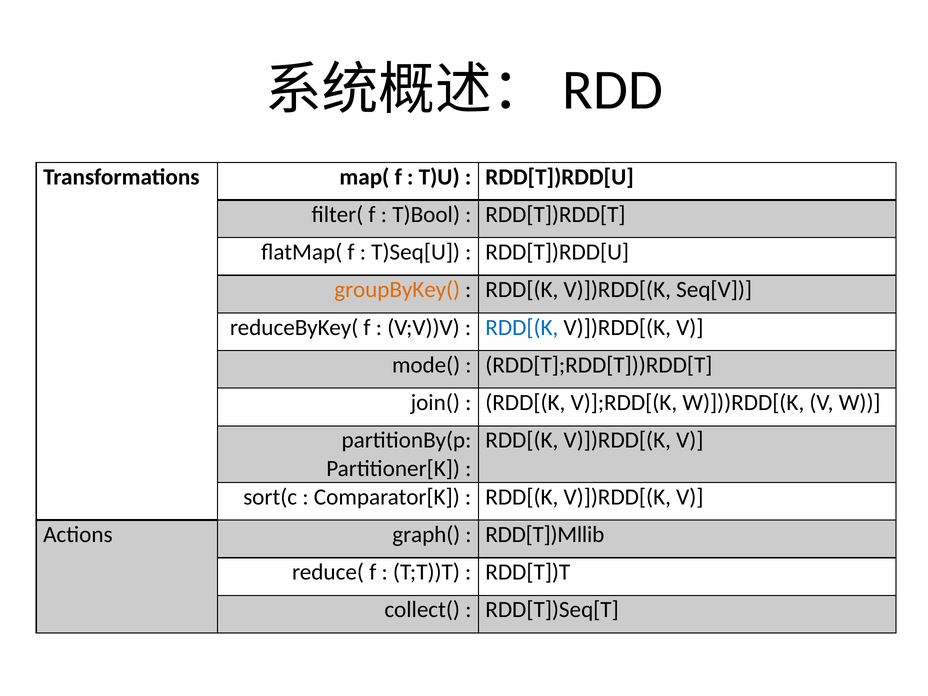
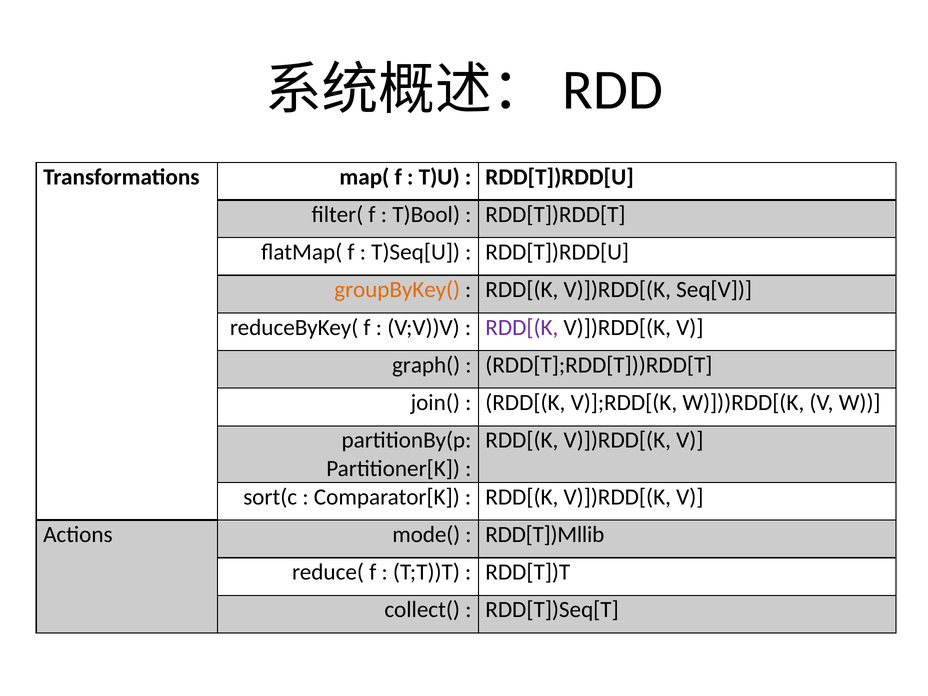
RDD[(K at (522, 327) colour: blue -> purple
mode(: mode( -> graph(
graph(: graph( -> mode(
